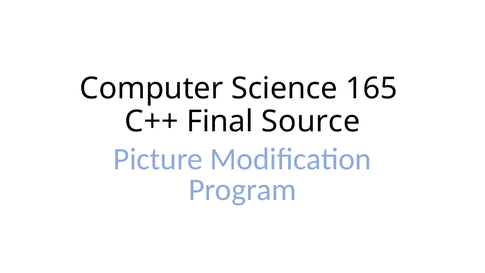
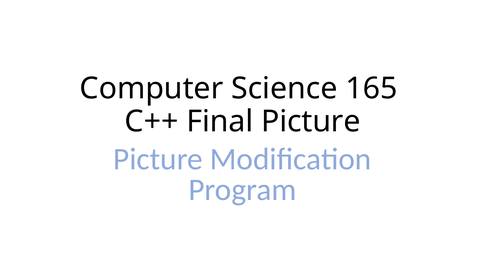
Final Source: Source -> Picture
